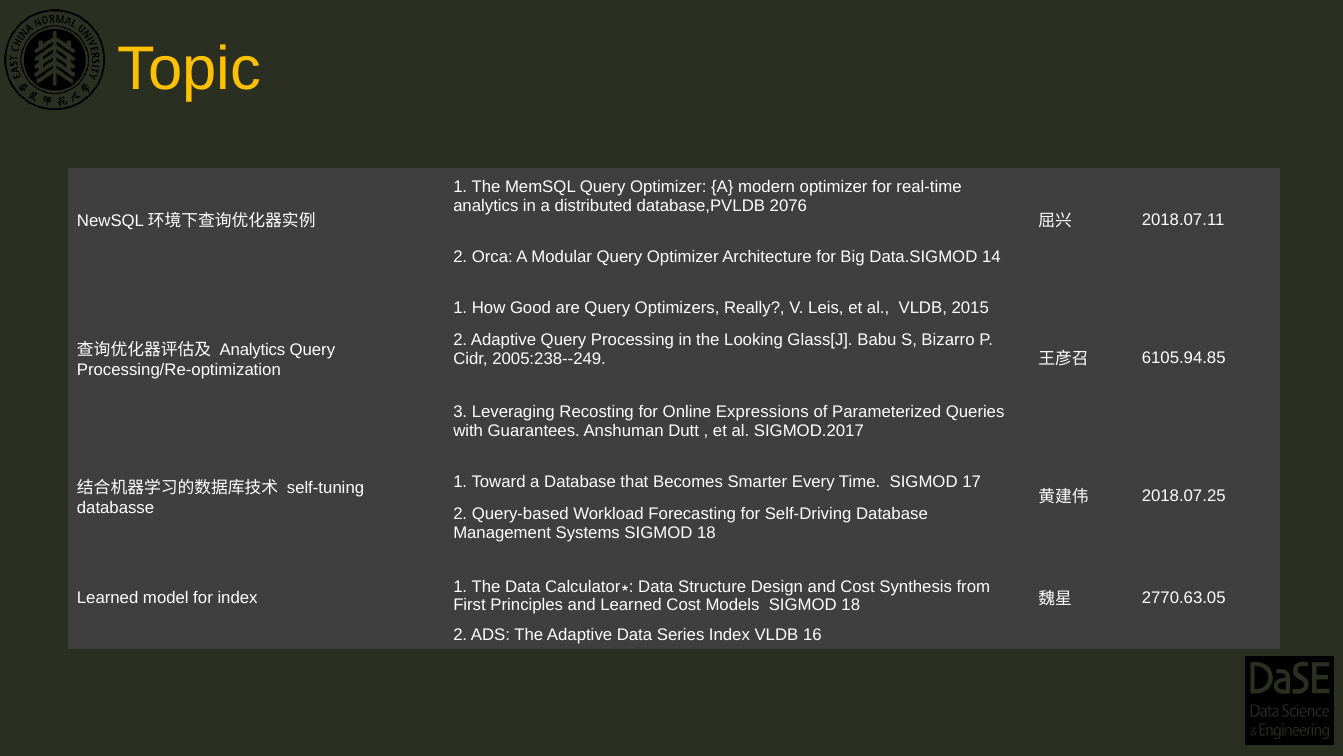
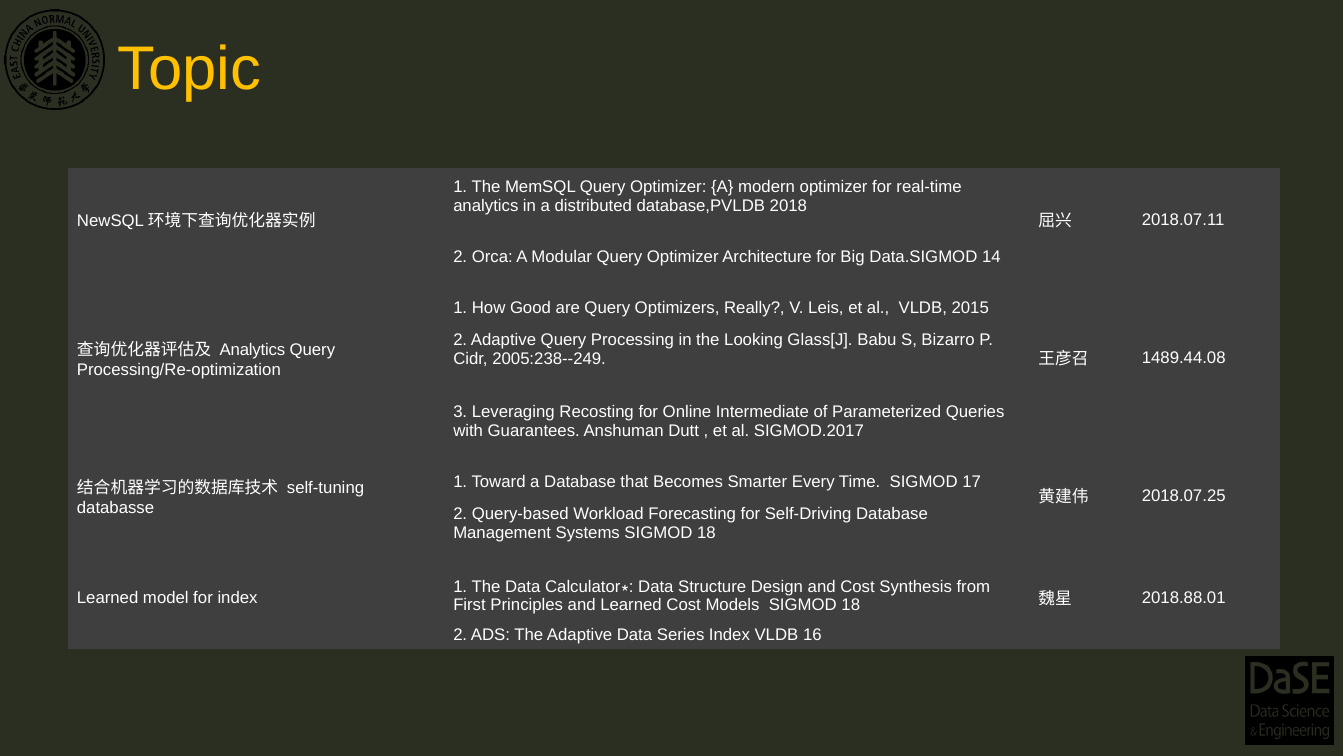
2076: 2076 -> 2018
6105.94.85: 6105.94.85 -> 1489.44.08
Expressions: Expressions -> Intermediate
2770.63.05: 2770.63.05 -> 2018.88.01
